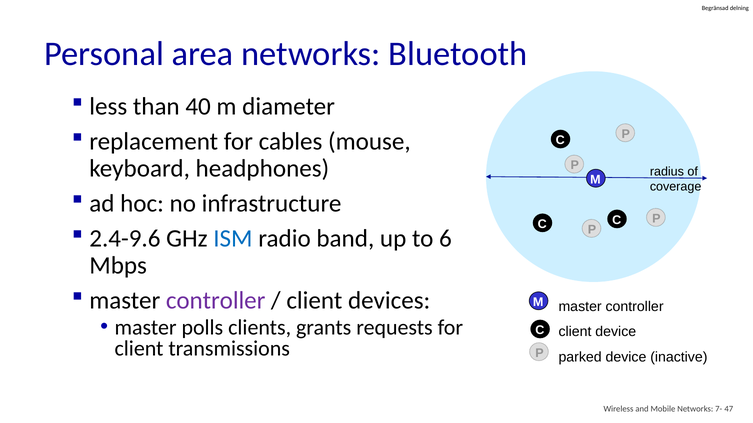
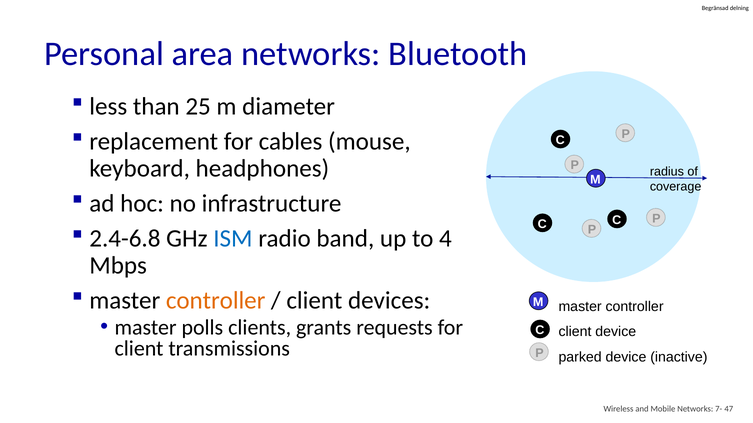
40: 40 -> 25
2.4-9.6: 2.4-9.6 -> 2.4-6.8
6: 6 -> 4
controller at (216, 301) colour: purple -> orange
